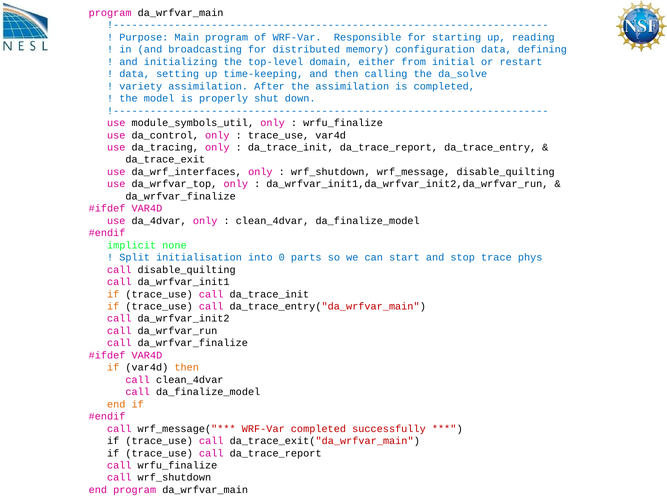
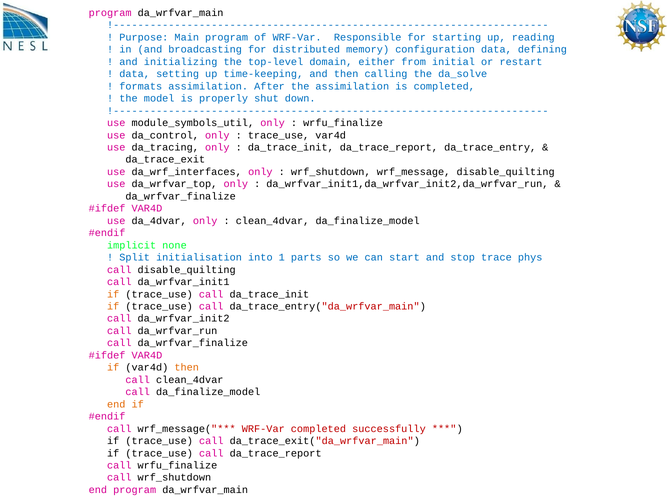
variety: variety -> formats
0: 0 -> 1
